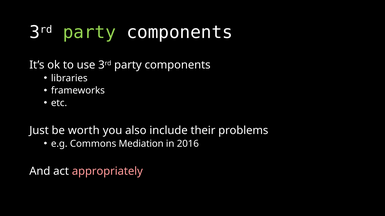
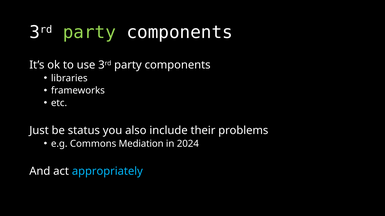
worth: worth -> status
2016: 2016 -> 2024
appropriately colour: pink -> light blue
